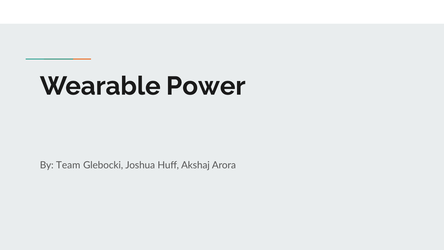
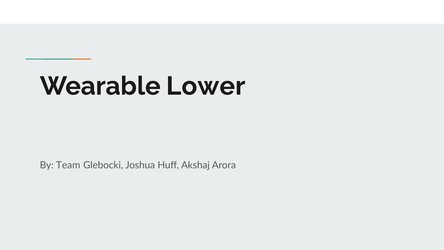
Power: Power -> Lower
